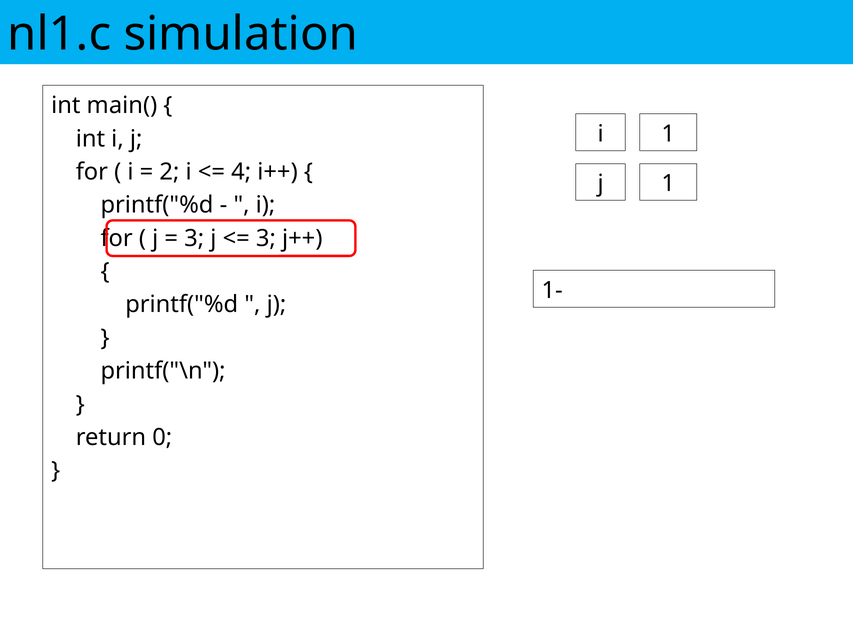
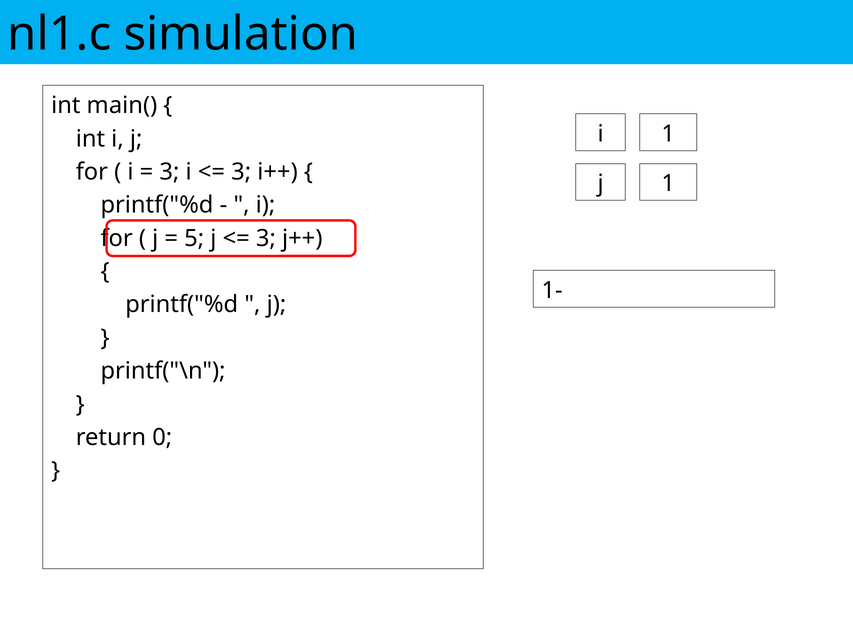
2 at (169, 172): 2 -> 3
4 at (241, 172): 4 -> 3
3 at (194, 238): 3 -> 5
